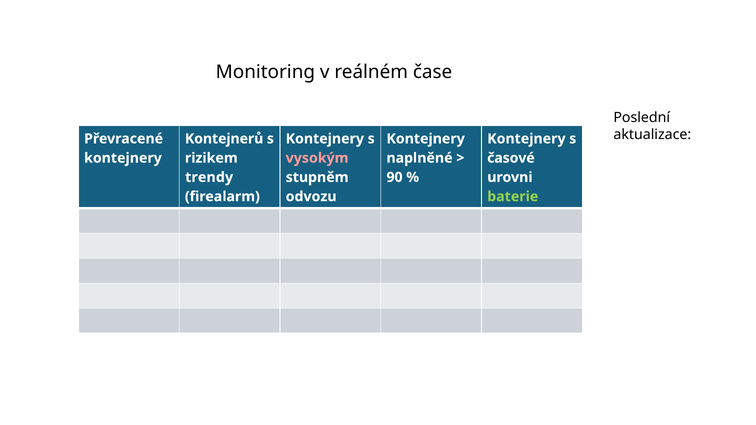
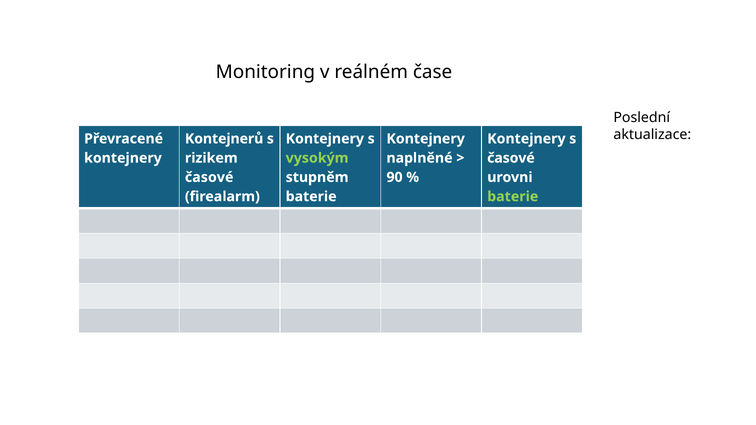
vysokým colour: pink -> light green
trendy at (209, 177): trendy -> časové
odvozu at (311, 197): odvozu -> baterie
